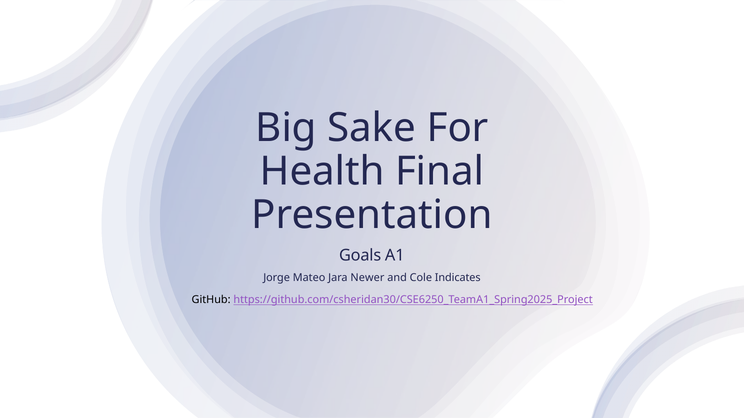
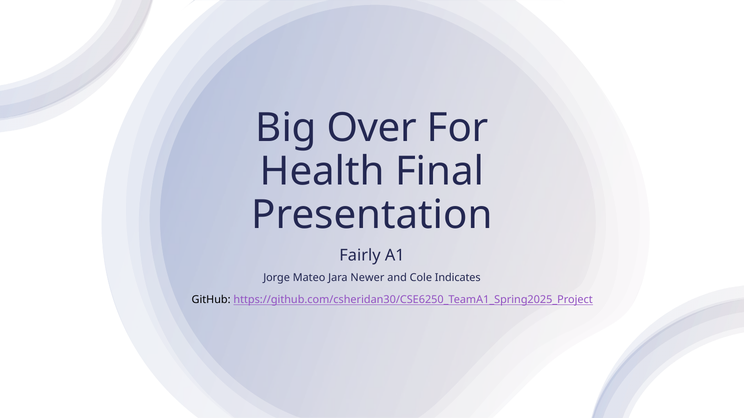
Sake: Sake -> Over
Goals: Goals -> Fairly
